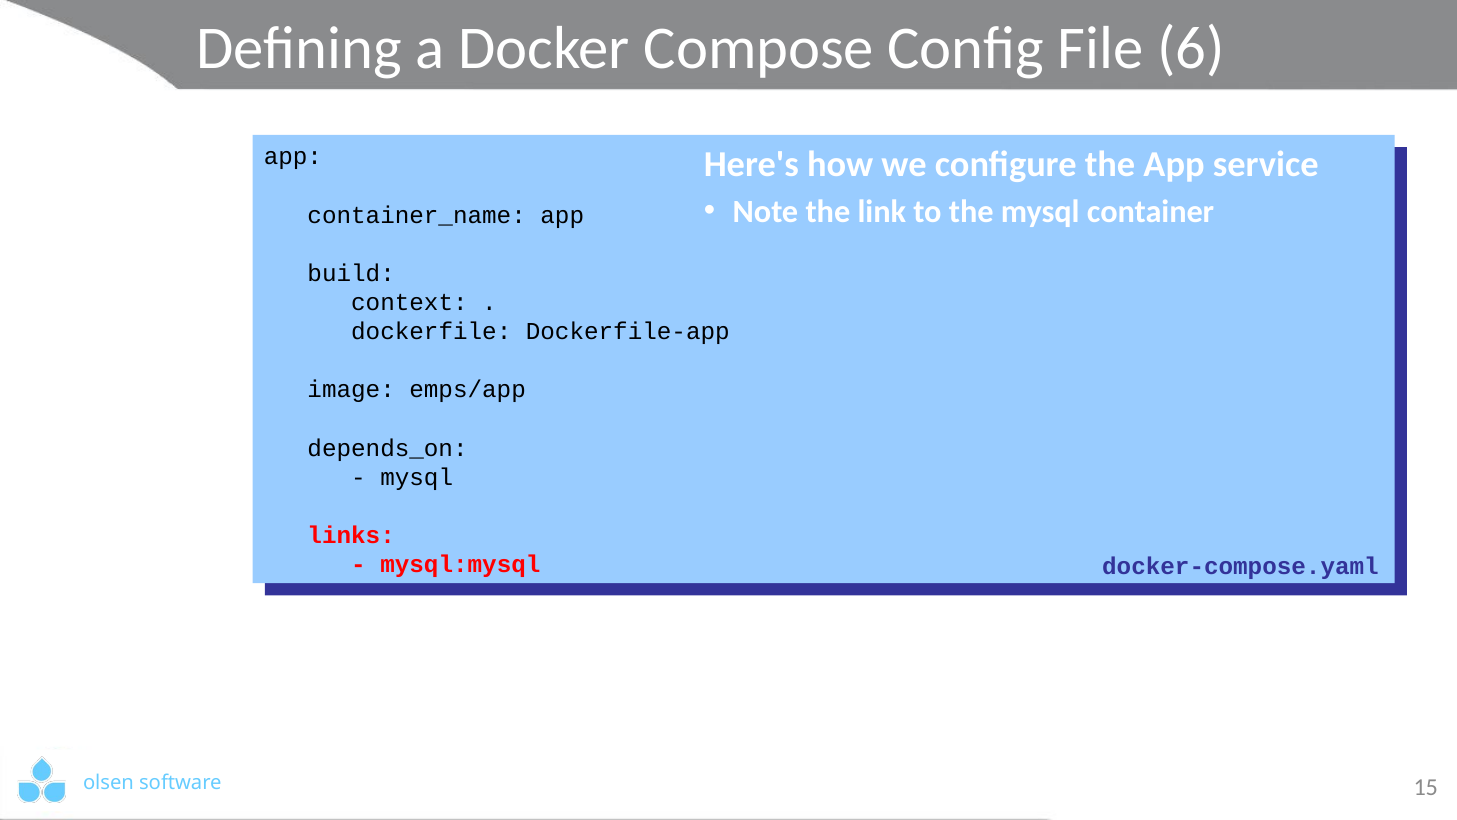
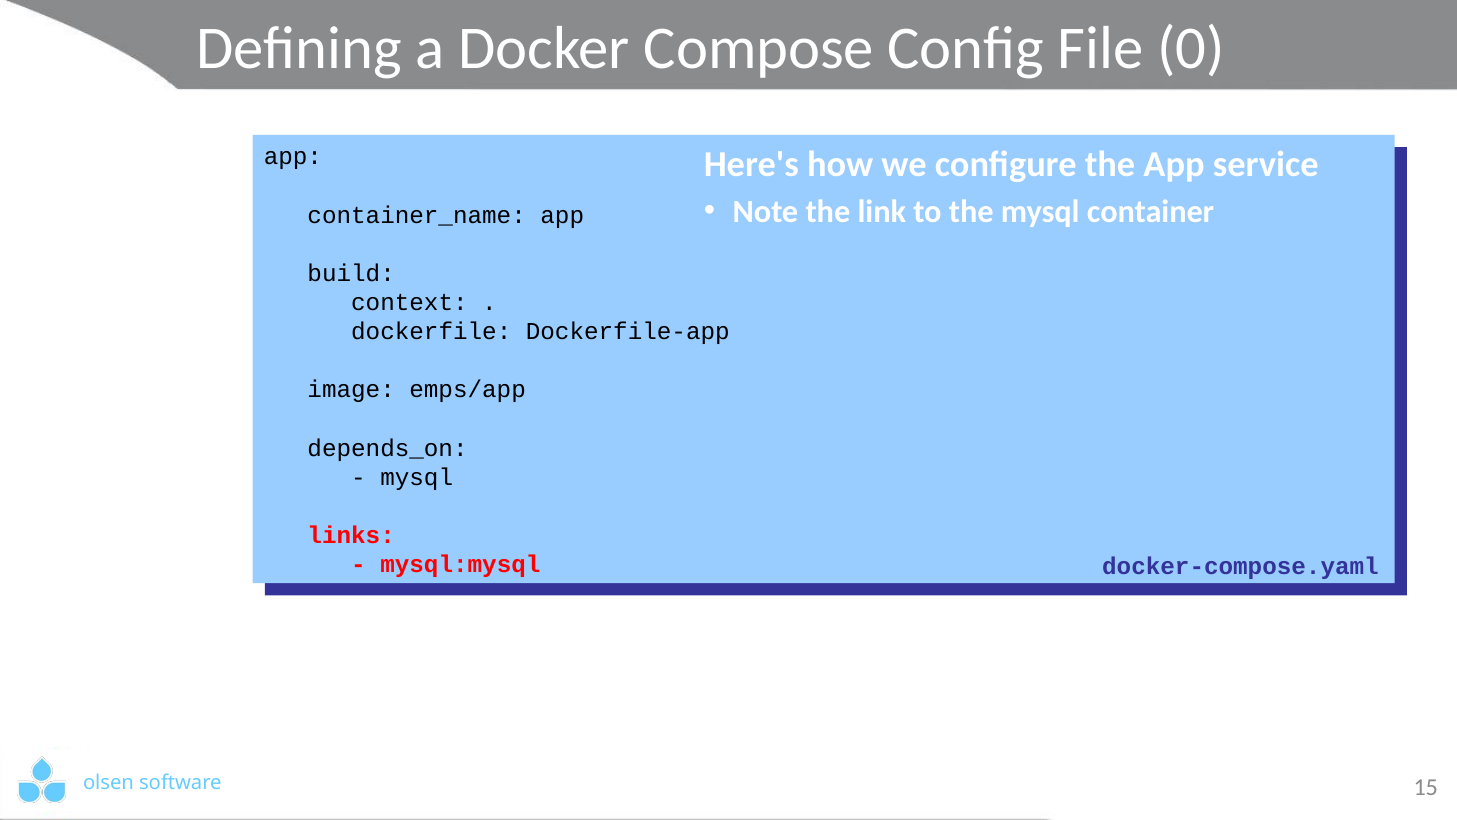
6: 6 -> 0
